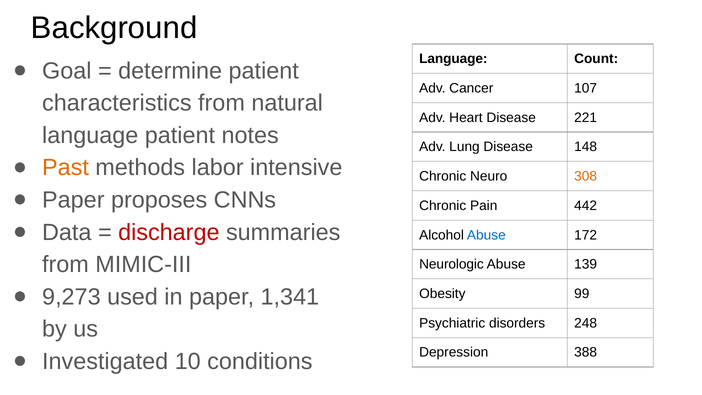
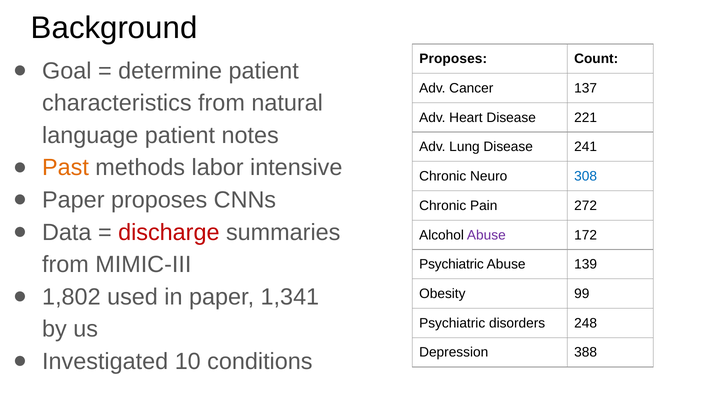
Language at (453, 59): Language -> Proposes
107: 107 -> 137
148: 148 -> 241
308 colour: orange -> blue
442: 442 -> 272
Abuse at (486, 235) colour: blue -> purple
Neurologic at (451, 264): Neurologic -> Psychiatric
9,273: 9,273 -> 1,802
